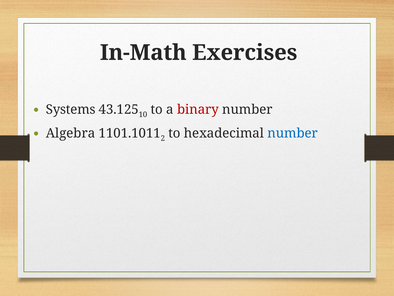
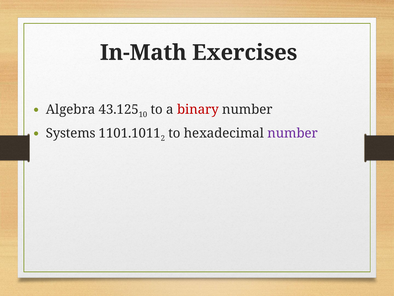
Systems: Systems -> Algebra
Algebra: Algebra -> Systems
number at (293, 133) colour: blue -> purple
